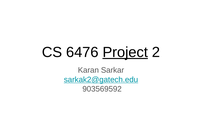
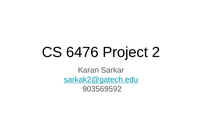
Project underline: present -> none
